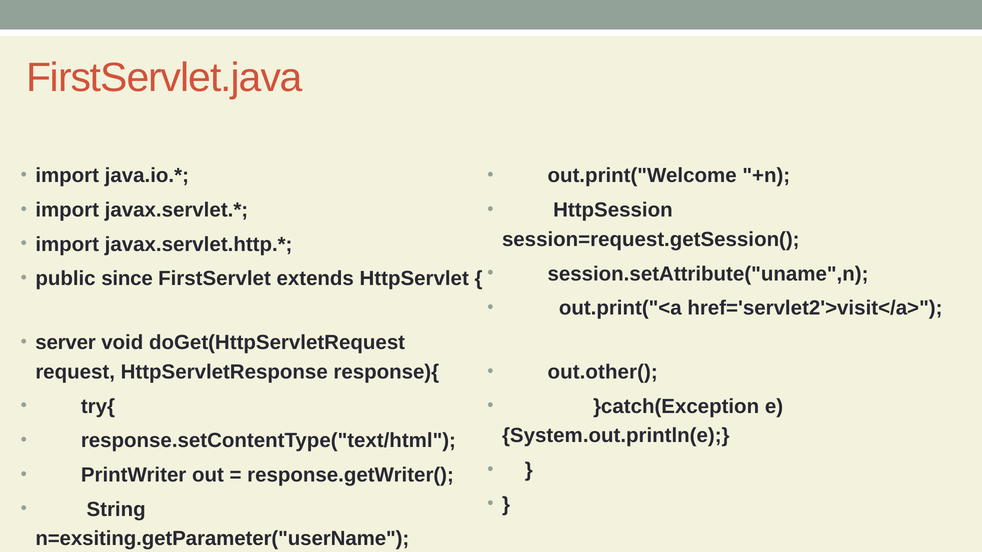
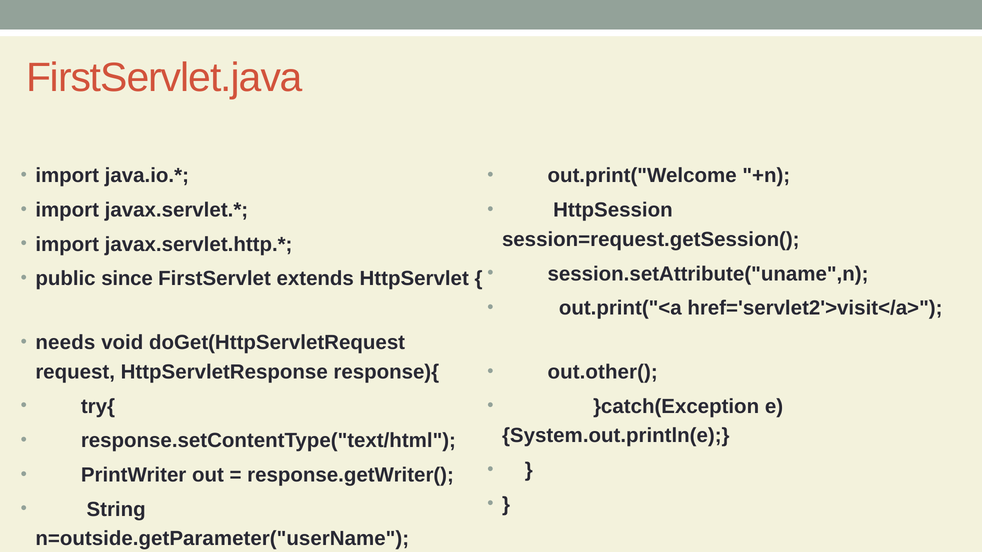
server: server -> needs
n=exsiting.getParameter("userName: n=exsiting.getParameter("userName -> n=outside.getParameter("userName
